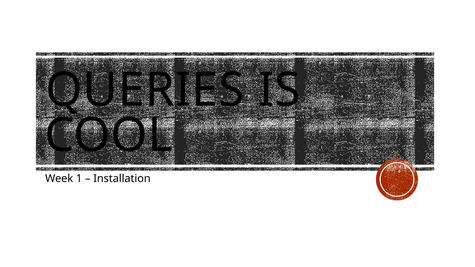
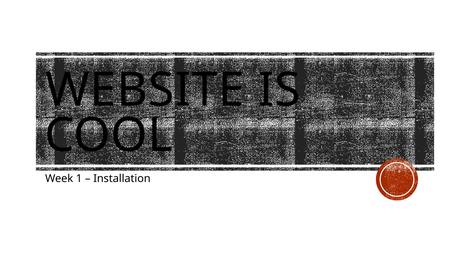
QUERIES: QUERIES -> WEBSITE
